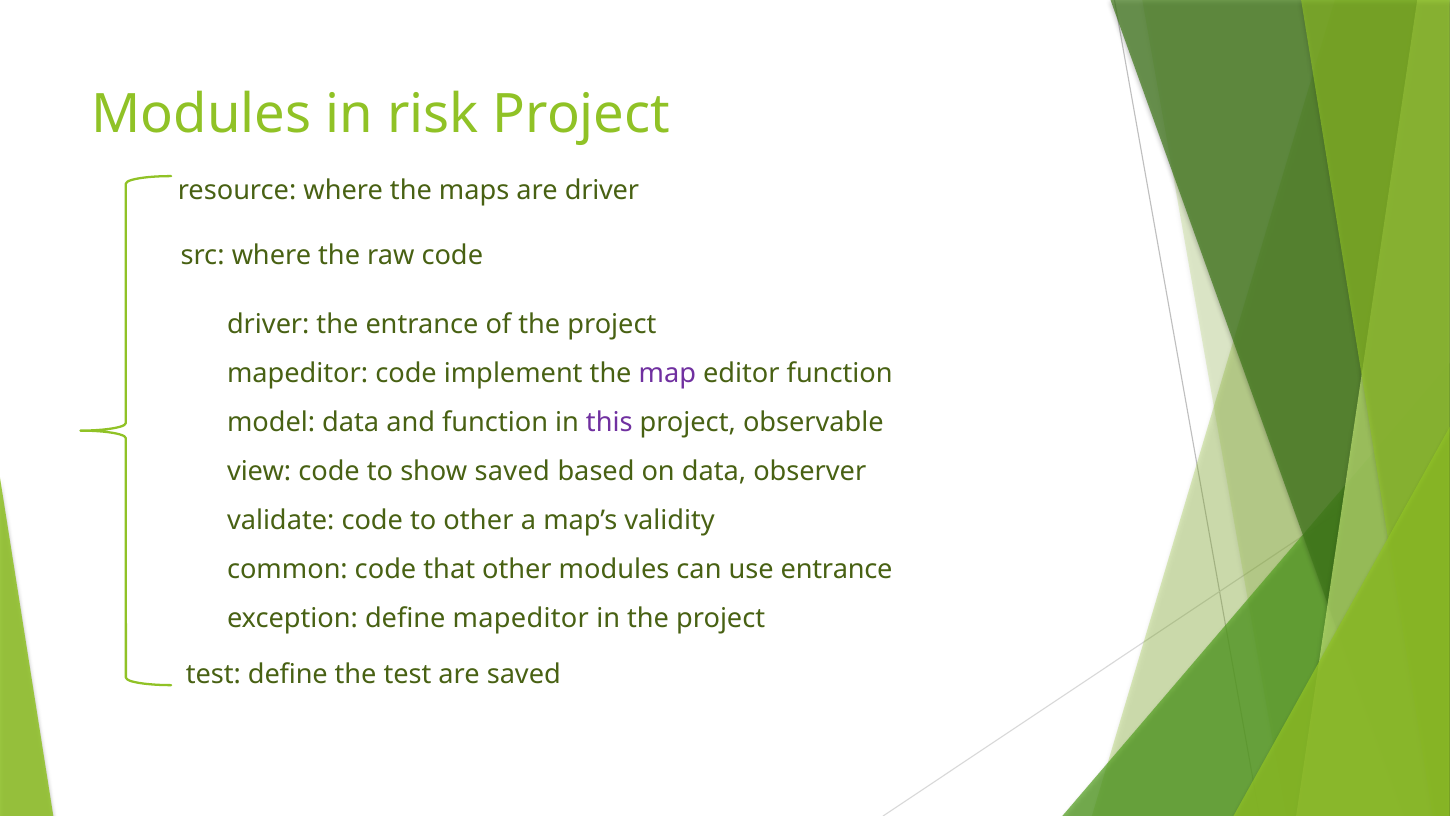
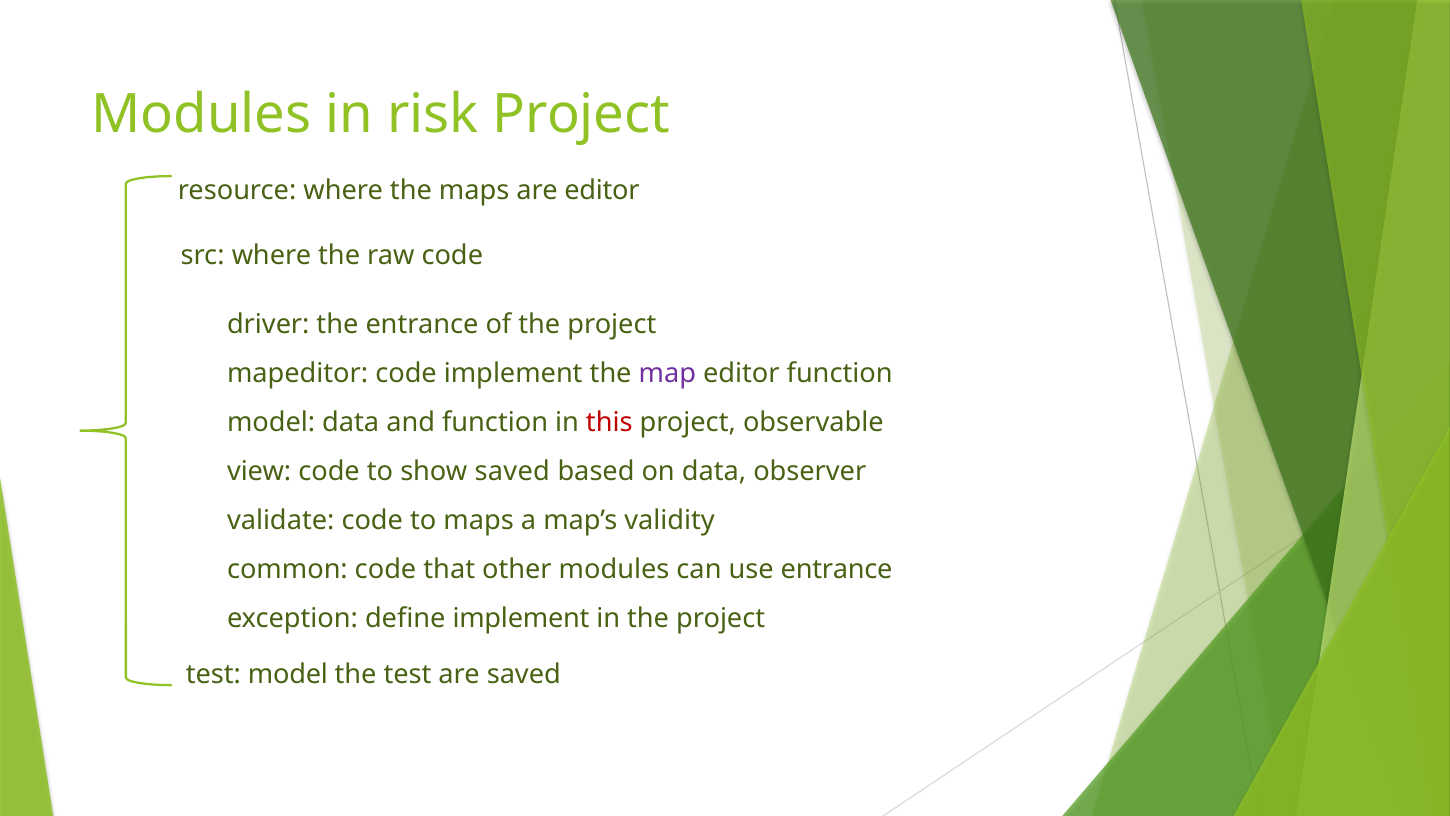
are driver: driver -> editor
this colour: purple -> red
to other: other -> maps
define mapeditor: mapeditor -> implement
test define: define -> model
